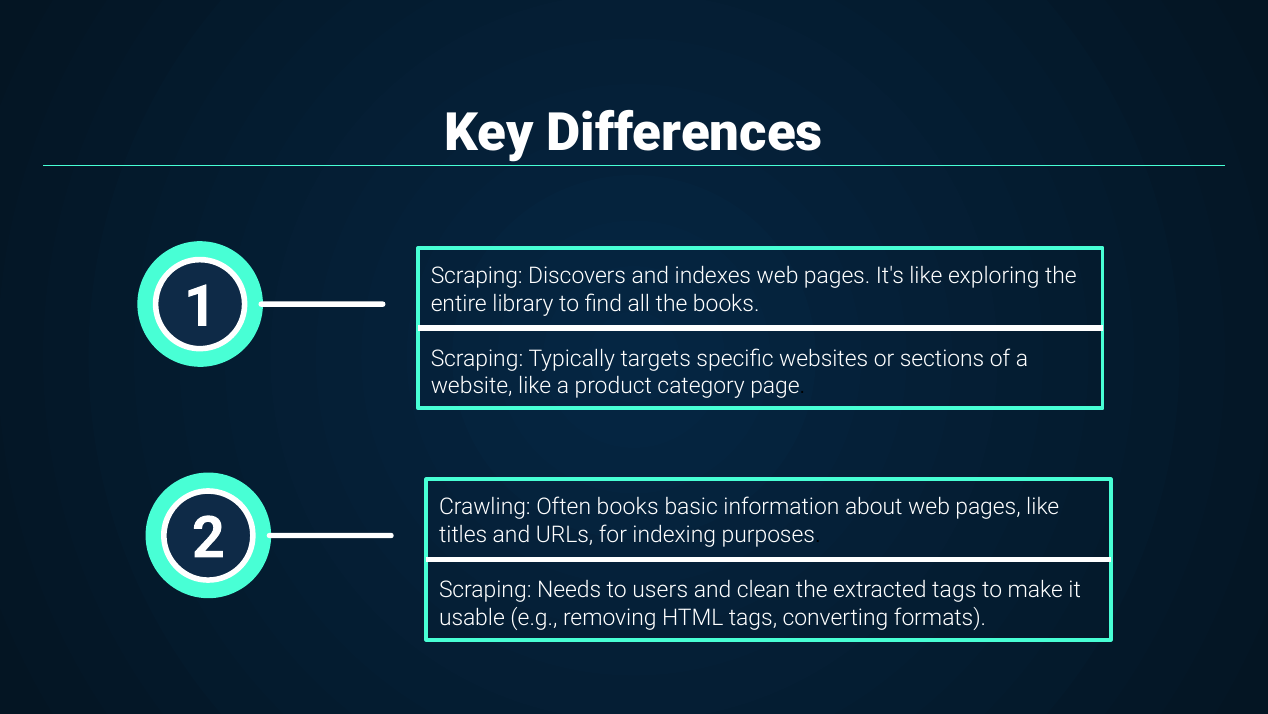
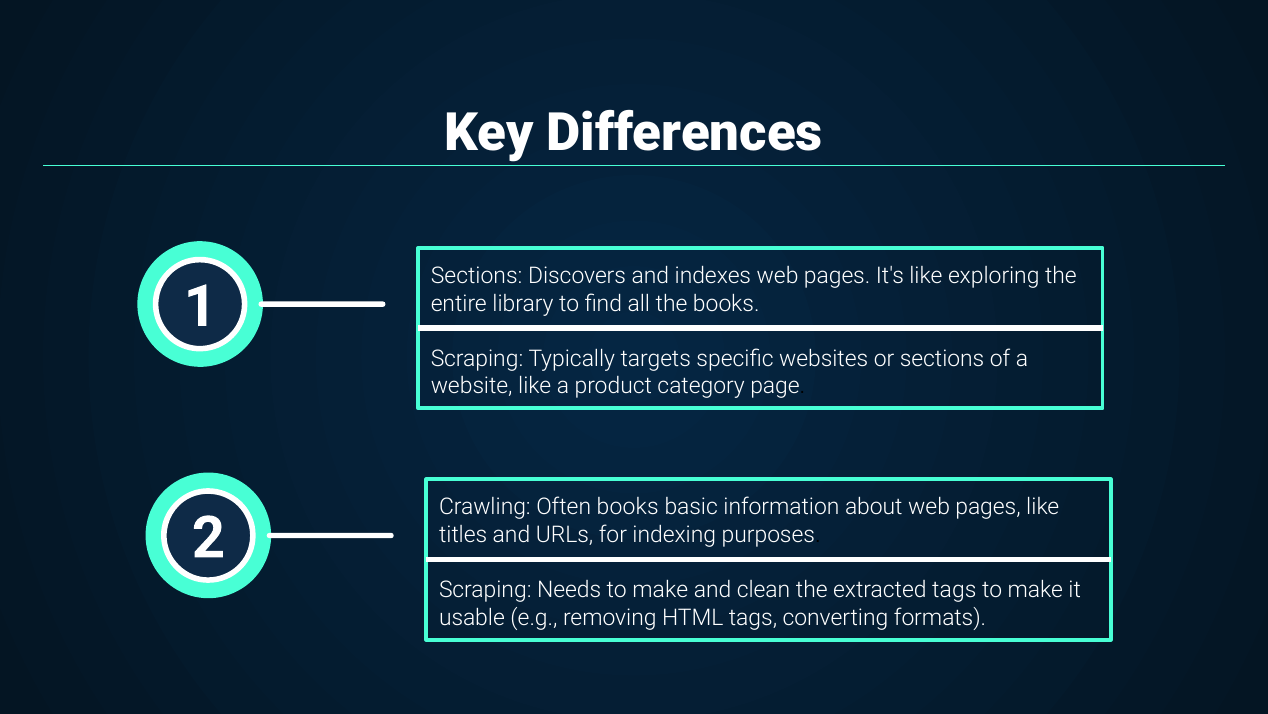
Scraping at (477, 276): Scraping -> Sections
Needs to users: users -> make
